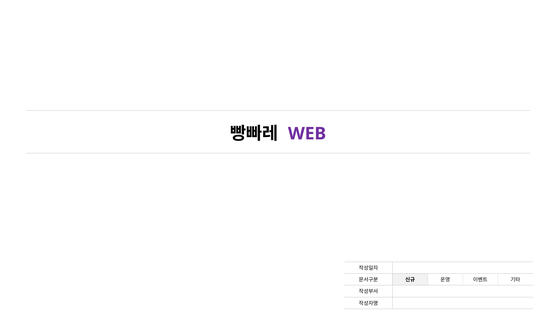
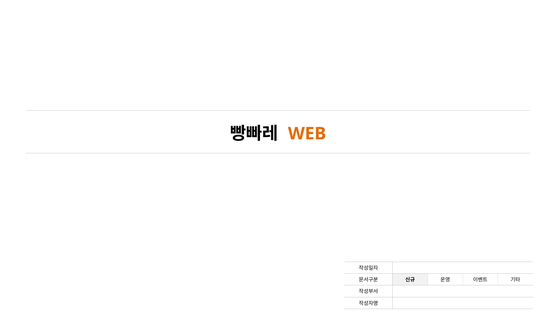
WEB colour: purple -> orange
